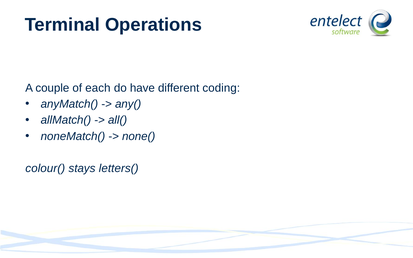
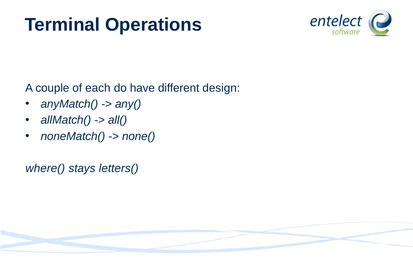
coding: coding -> design
colour(: colour( -> where(
